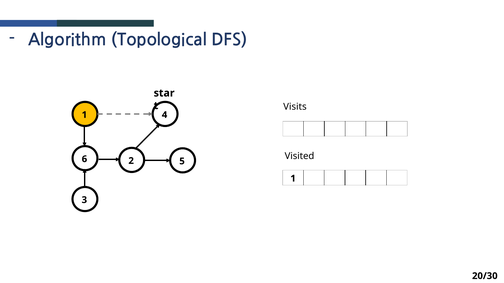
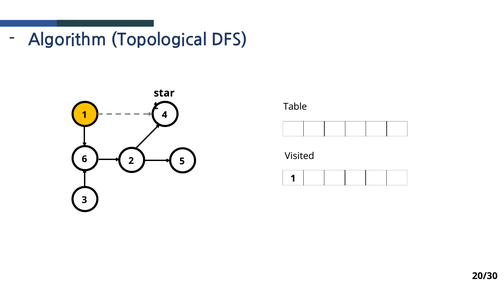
Visits: Visits -> Table
